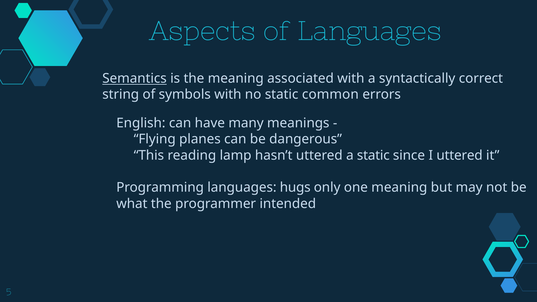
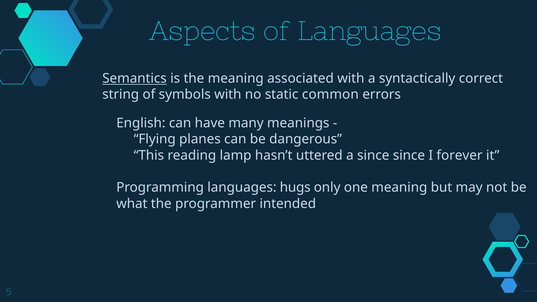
a static: static -> since
I uttered: uttered -> forever
